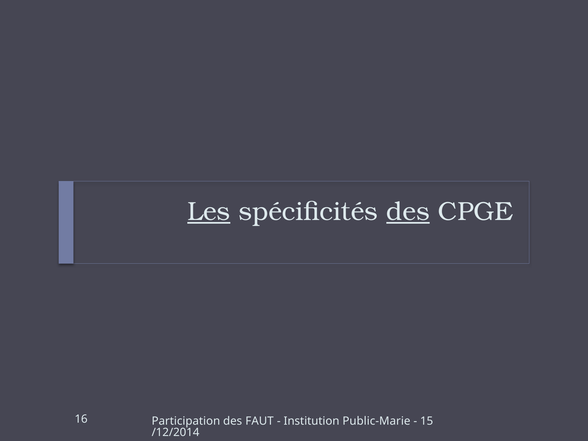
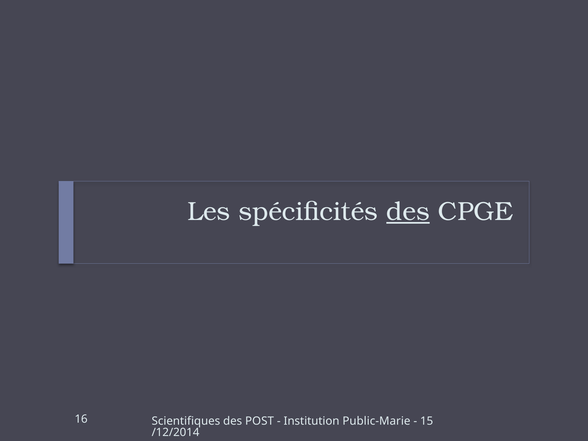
Les underline: present -> none
Participation: Participation -> Scientifiques
FAUT: FAUT -> POST
